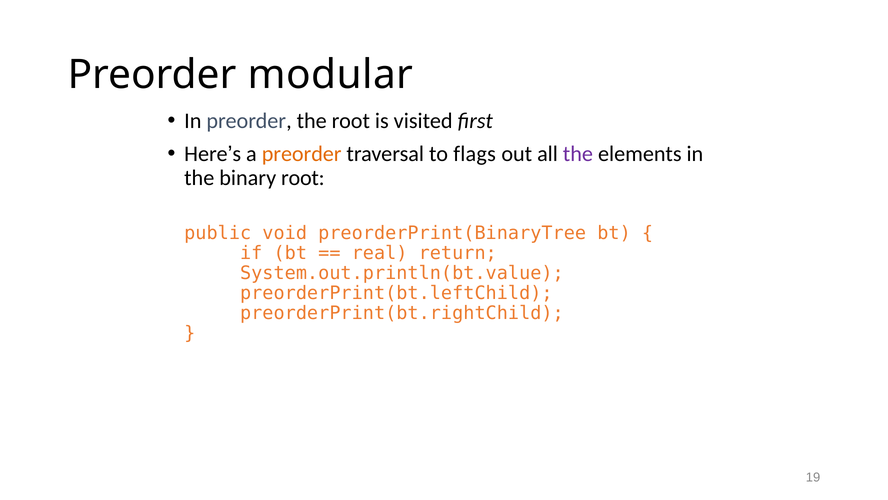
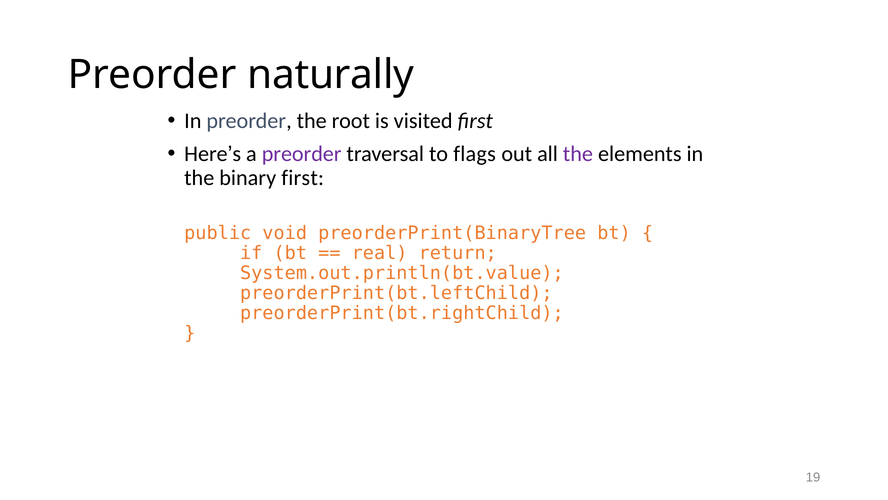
modular: modular -> naturally
preorder at (302, 154) colour: orange -> purple
binary root: root -> first
